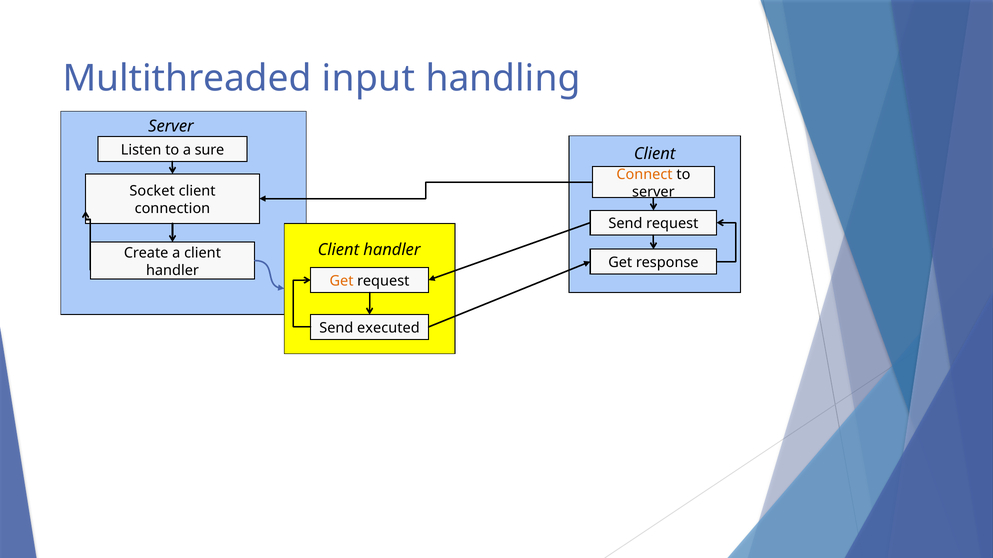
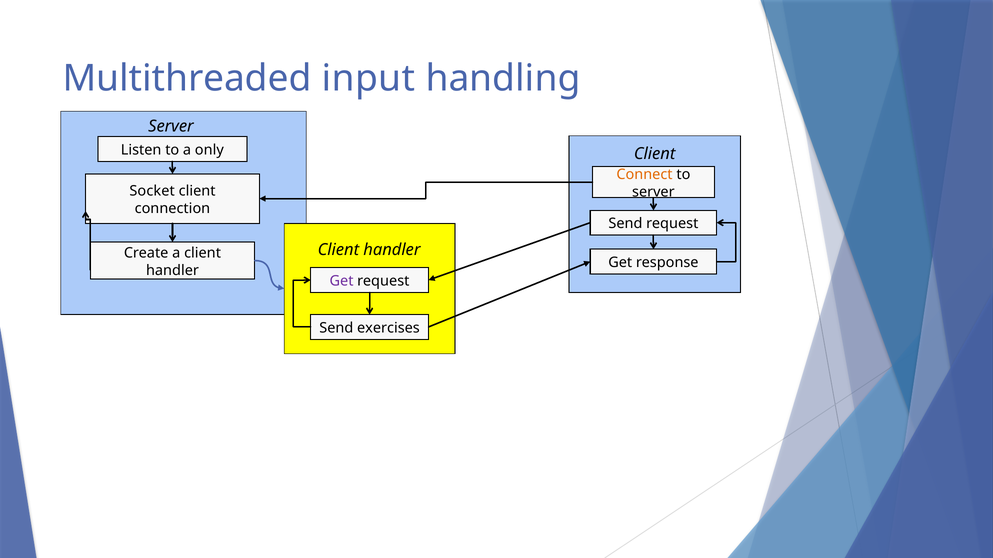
sure: sure -> only
Get at (342, 281) colour: orange -> purple
executed: executed -> exercises
